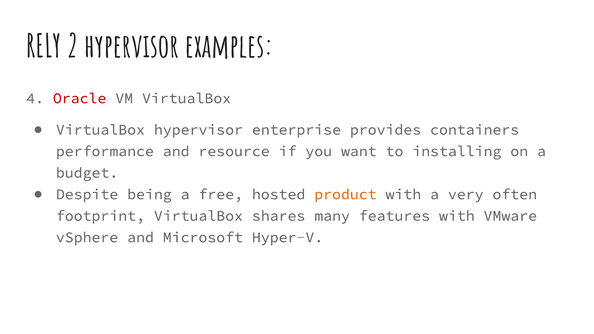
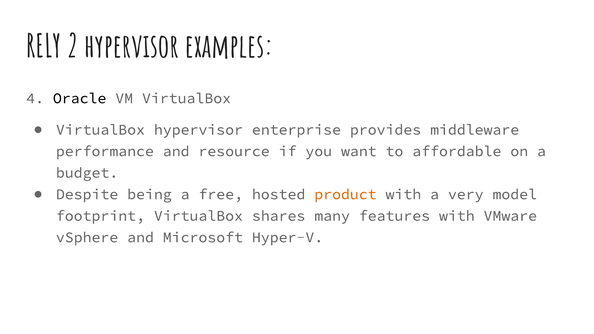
Oracle colour: red -> black
containers: containers -> middleware
installing: installing -> affordable
often: often -> model
